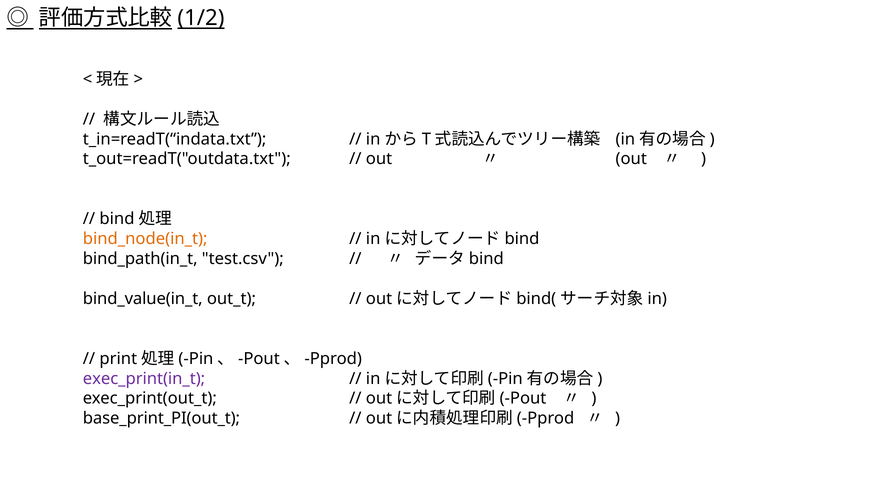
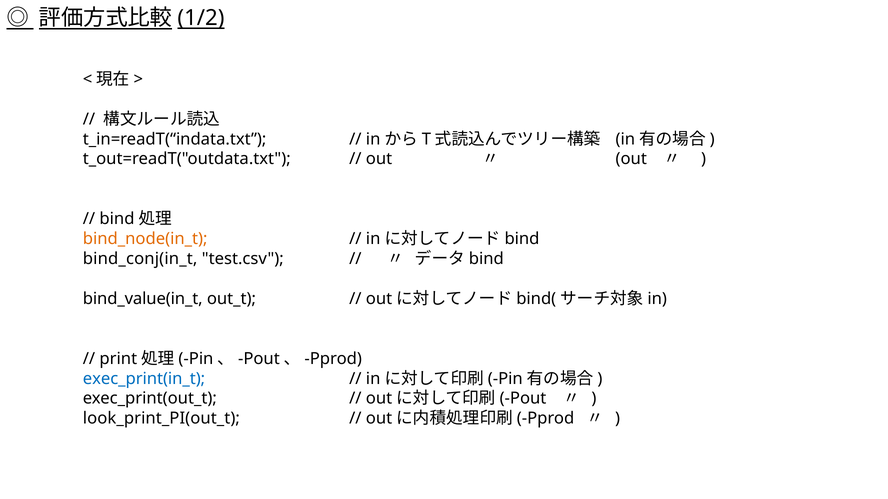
bind_path(in_t: bind_path(in_t -> bind_conj(in_t
exec_print(in_t colour: purple -> blue
base_print_PI(out_t: base_print_PI(out_t -> look_print_PI(out_t
